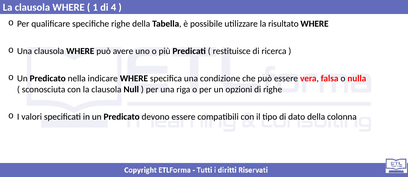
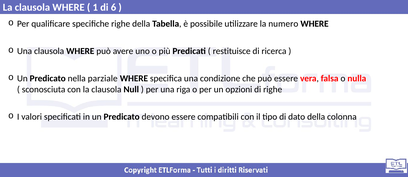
4: 4 -> 6
risultato: risultato -> numero
indicare: indicare -> parziale
